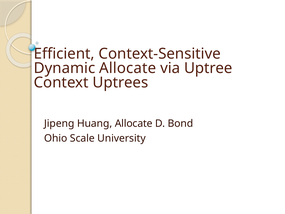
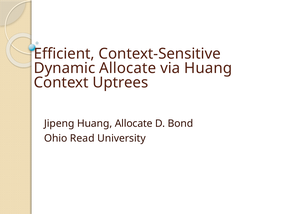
via Uptree: Uptree -> Huang
Scale: Scale -> Read
